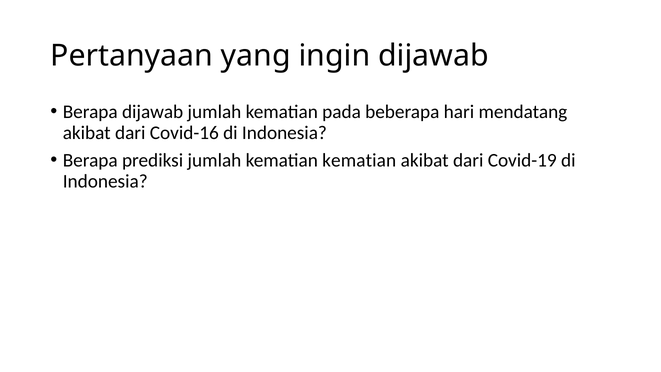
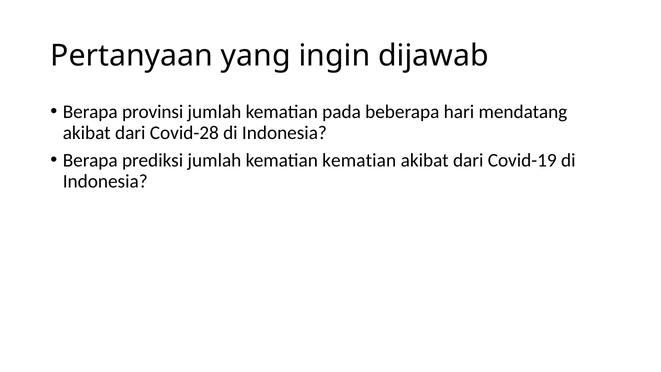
Berapa dijawab: dijawab -> provinsi
Covid-16: Covid-16 -> Covid-28
